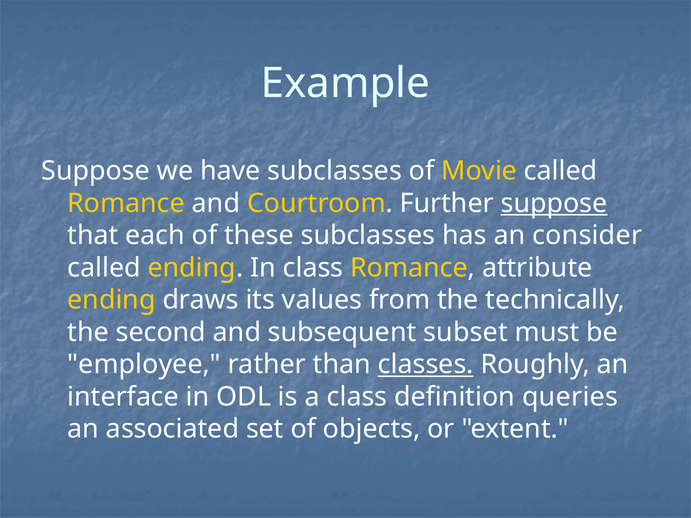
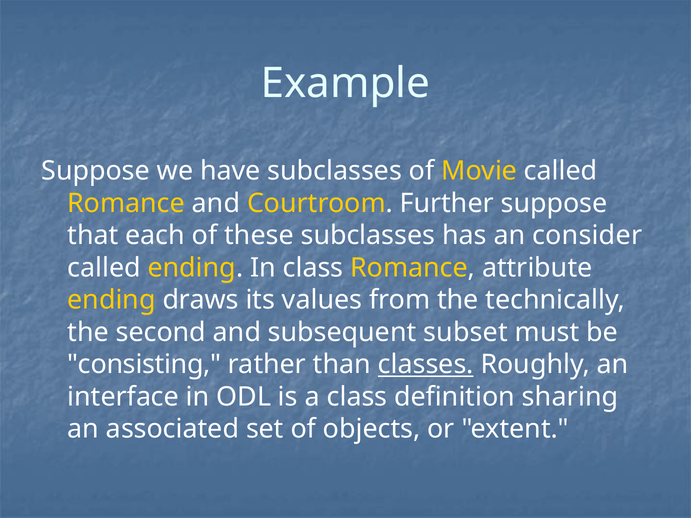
suppose at (554, 203) underline: present -> none
employee: employee -> consisting
queries: queries -> sharing
